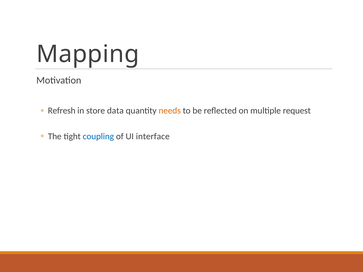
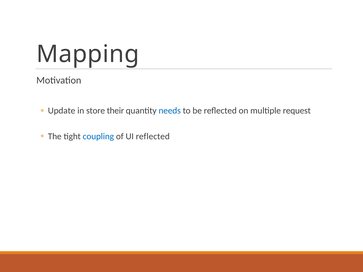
Refresh: Refresh -> Update
data: data -> their
needs colour: orange -> blue
UI interface: interface -> reflected
